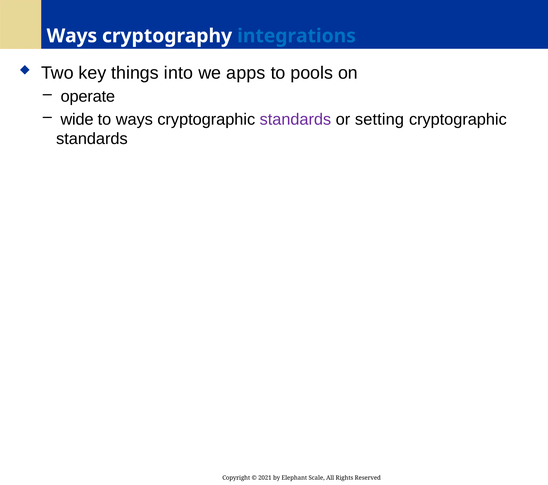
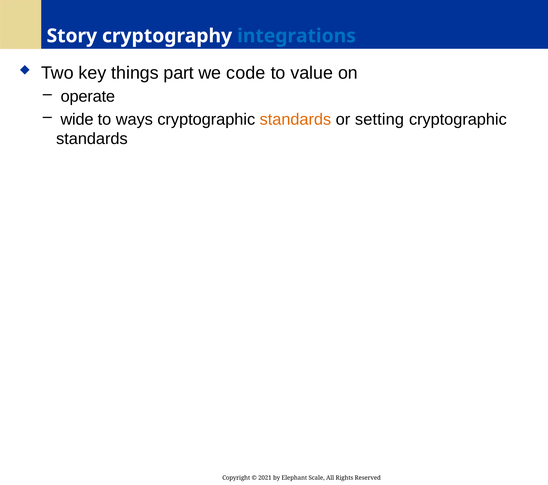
Ways at (72, 36): Ways -> Story
into: into -> part
apps: apps -> code
pools: pools -> value
standards at (295, 119) colour: purple -> orange
